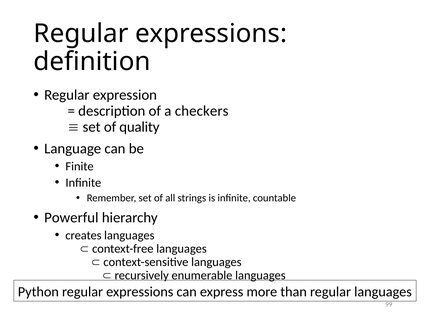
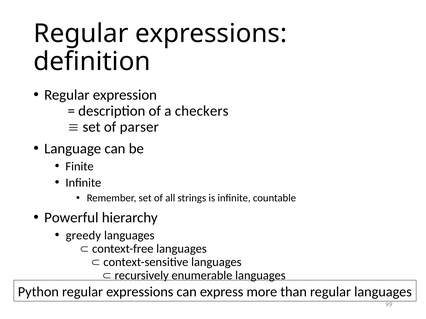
quality: quality -> parser
creates: creates -> greedy
